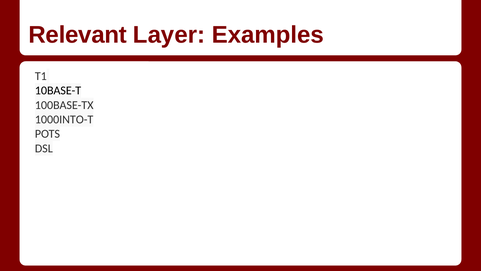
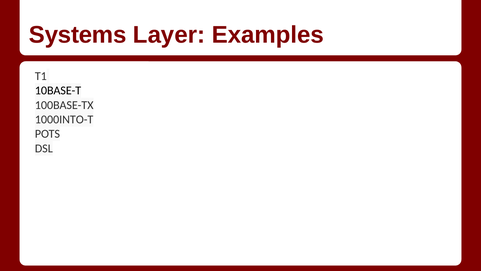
Relevant: Relevant -> Systems
